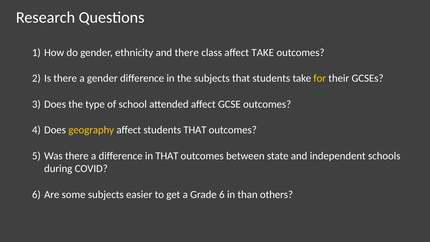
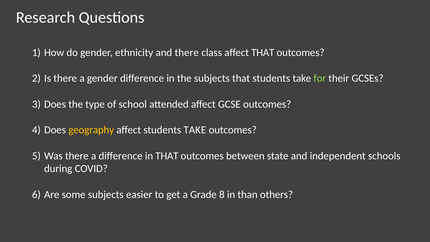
affect TAKE: TAKE -> THAT
for colour: yellow -> light green
affect students THAT: THAT -> TAKE
Grade 6: 6 -> 8
